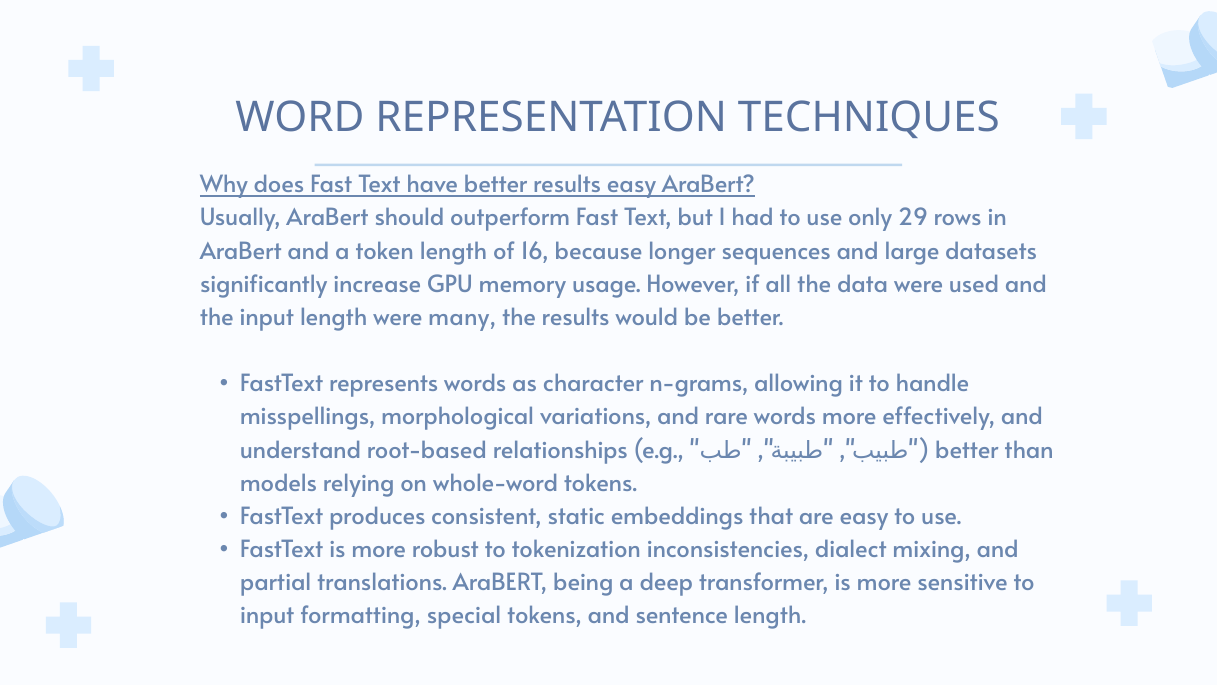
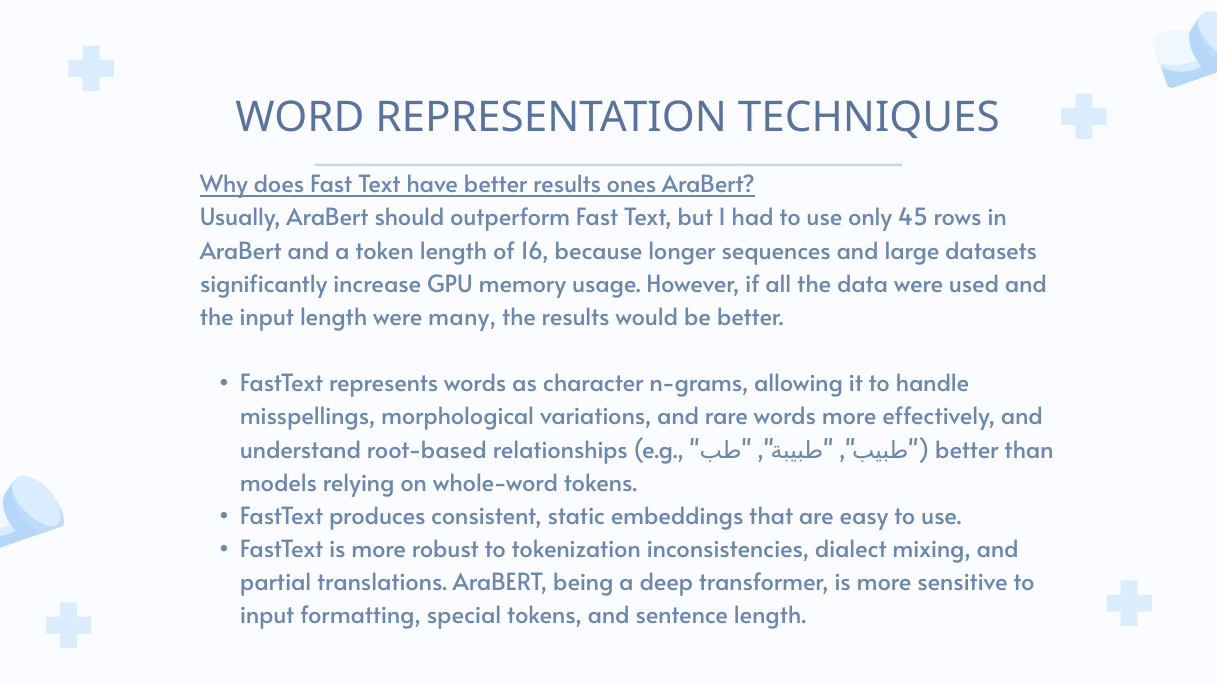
results easy: easy -> ones
29: 29 -> 45
